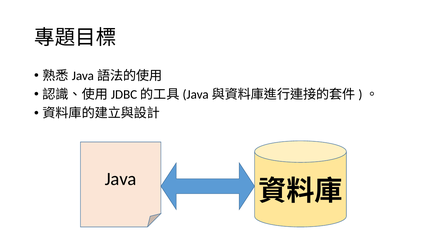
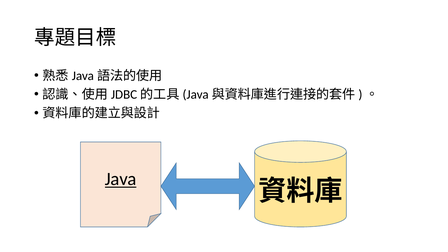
Java underline: none -> present
